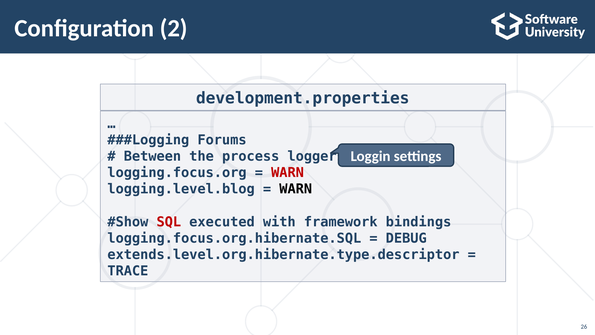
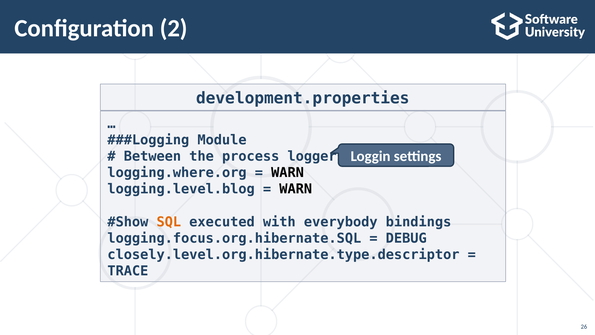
Forums: Forums -> Module
logging.focus.org: logging.focus.org -> logging.where.org
WARN at (288, 173) colour: red -> black
SQL colour: red -> orange
framework: framework -> everybody
extends.level.org.hibernate.type.descriptor: extends.level.org.hibernate.type.descriptor -> closely.level.org.hibernate.type.descriptor
